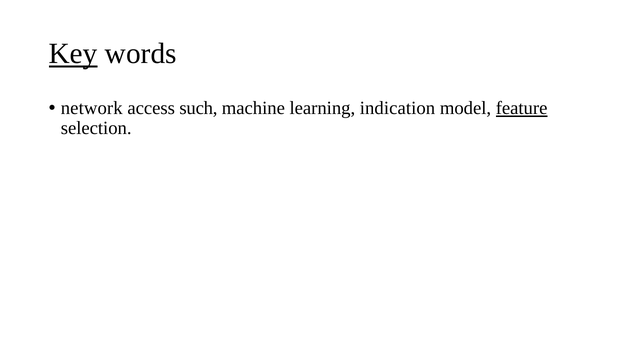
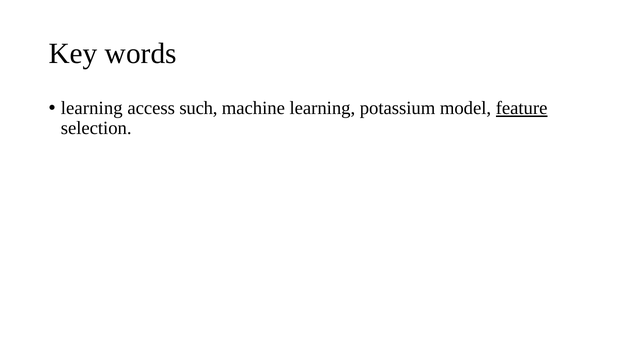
Key underline: present -> none
network at (92, 108): network -> learning
indication: indication -> potassium
